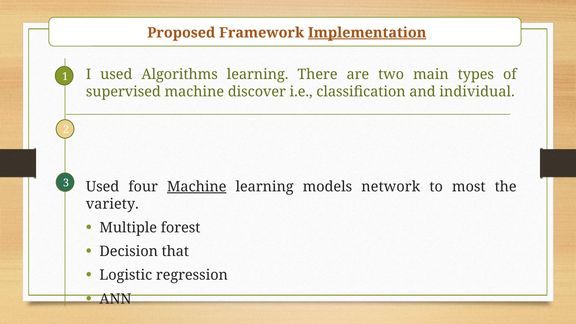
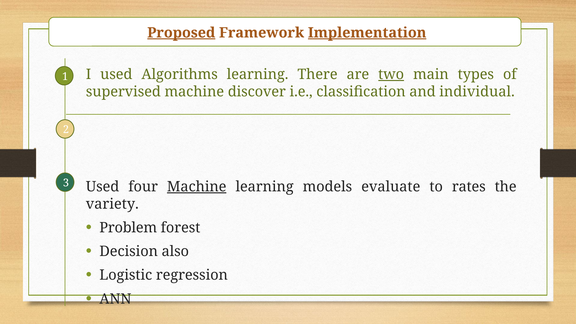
Proposed underline: none -> present
two underline: none -> present
network: network -> evaluate
most: most -> rates
Multiple: Multiple -> Problem
that: that -> also
